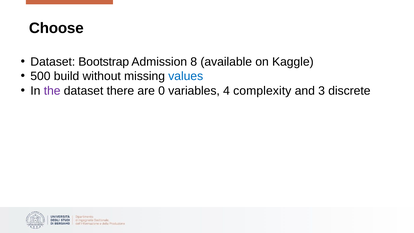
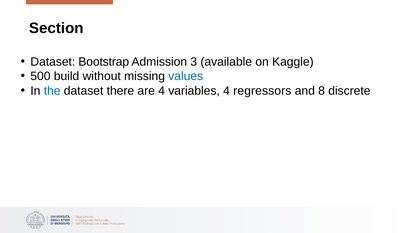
Choose: Choose -> Section
8: 8 -> 3
the colour: purple -> blue
are 0: 0 -> 4
complexity: complexity -> regressors
3: 3 -> 8
